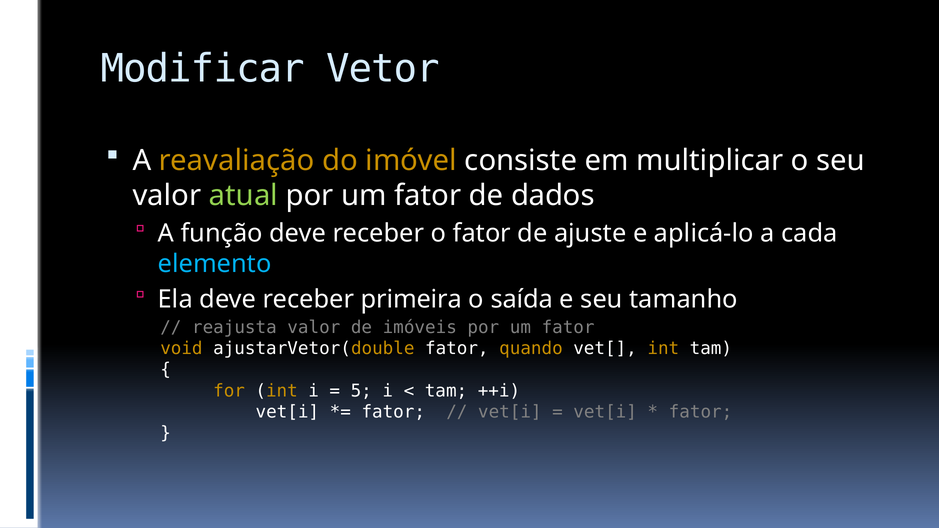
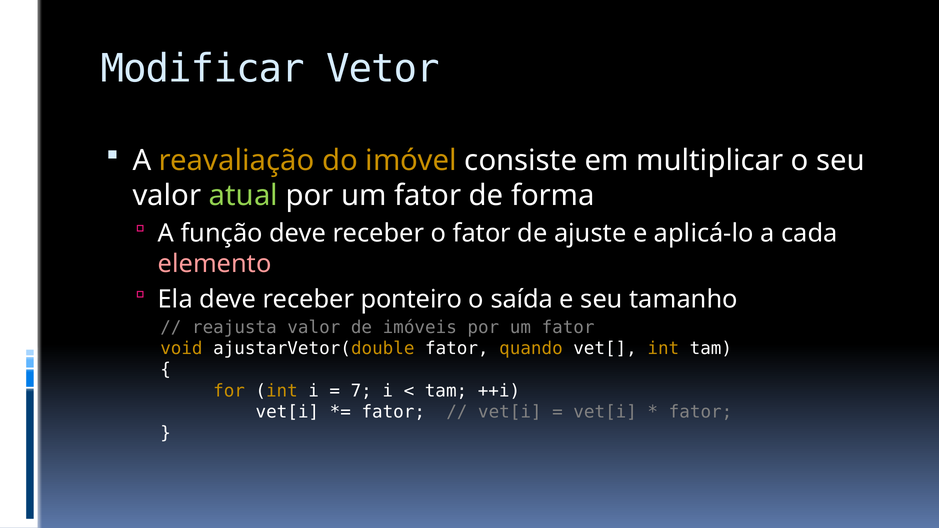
dados: dados -> forma
elemento colour: light blue -> pink
primeira: primeira -> ponteiro
5: 5 -> 7
